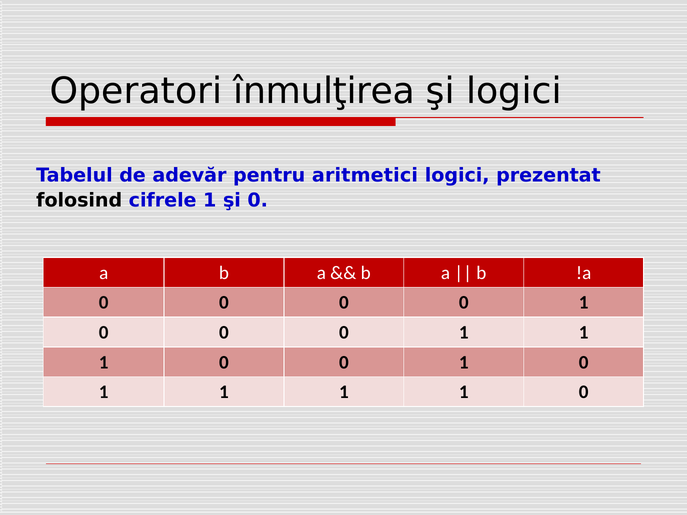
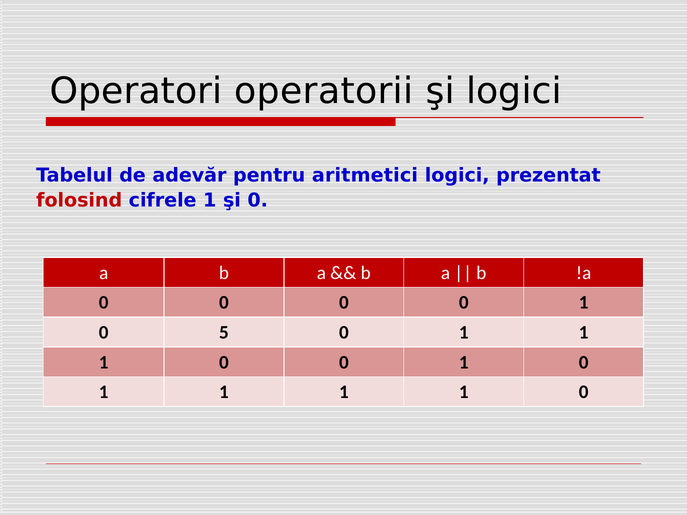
înmulţirea: înmulţirea -> operatorii
folosind colour: black -> red
0 at (224, 333): 0 -> 5
